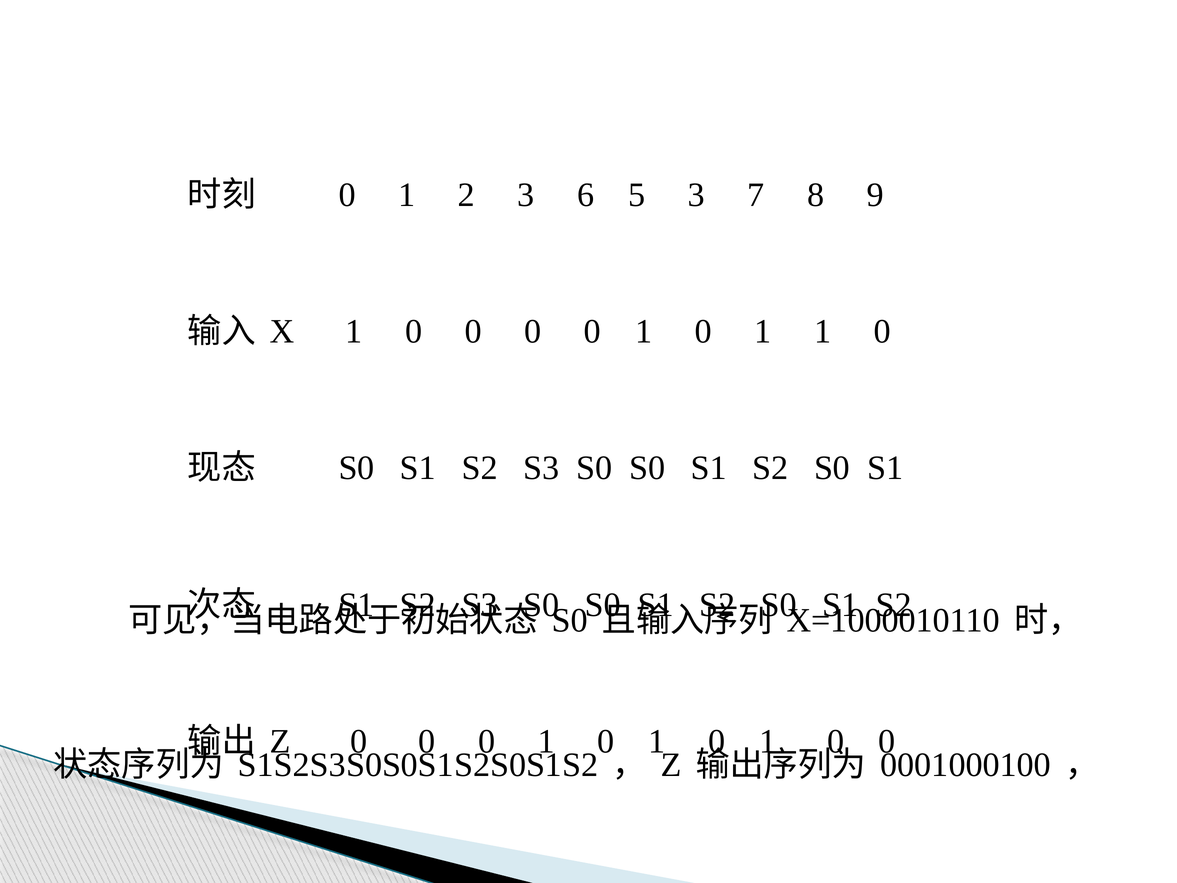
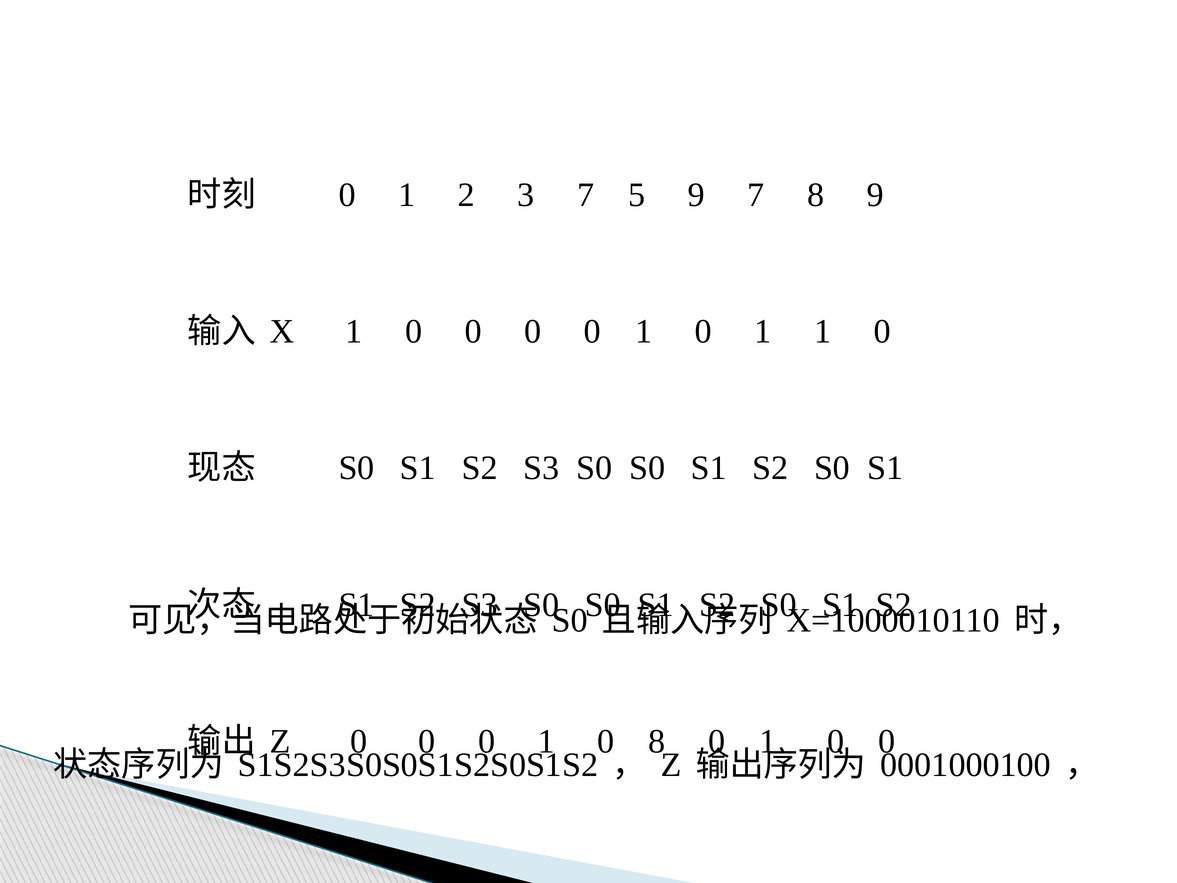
3 6: 6 -> 7
5 3: 3 -> 9
1 at (657, 741): 1 -> 8
